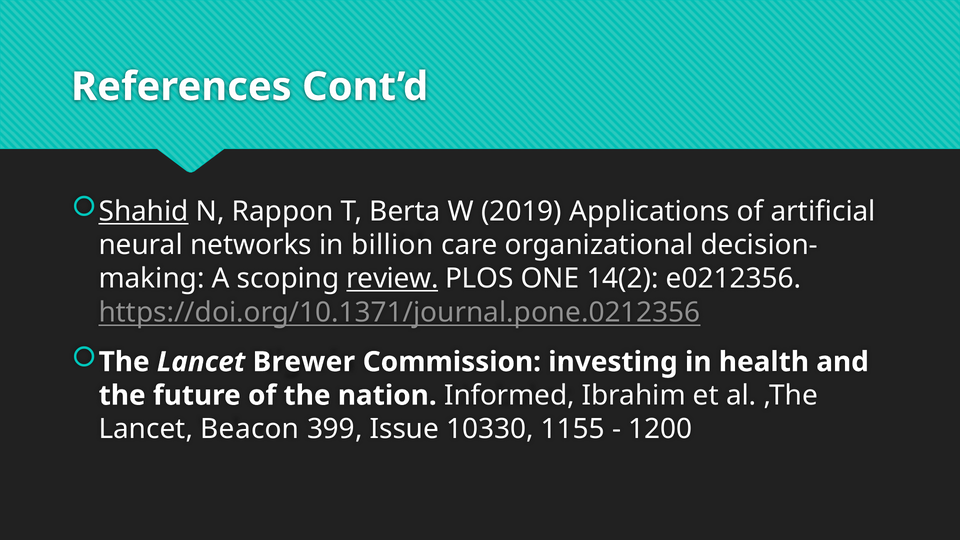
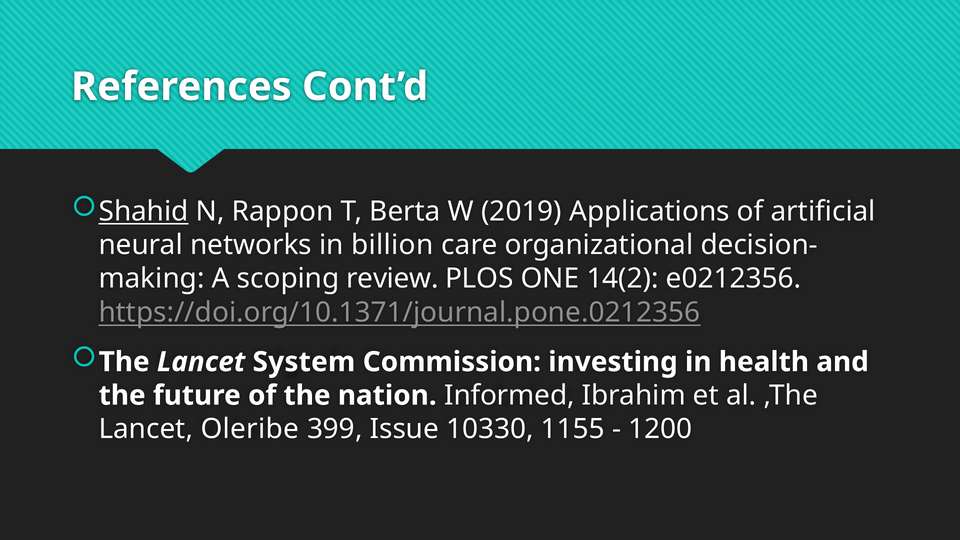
review underline: present -> none
Brewer: Brewer -> System
Beacon: Beacon -> Oleribe
